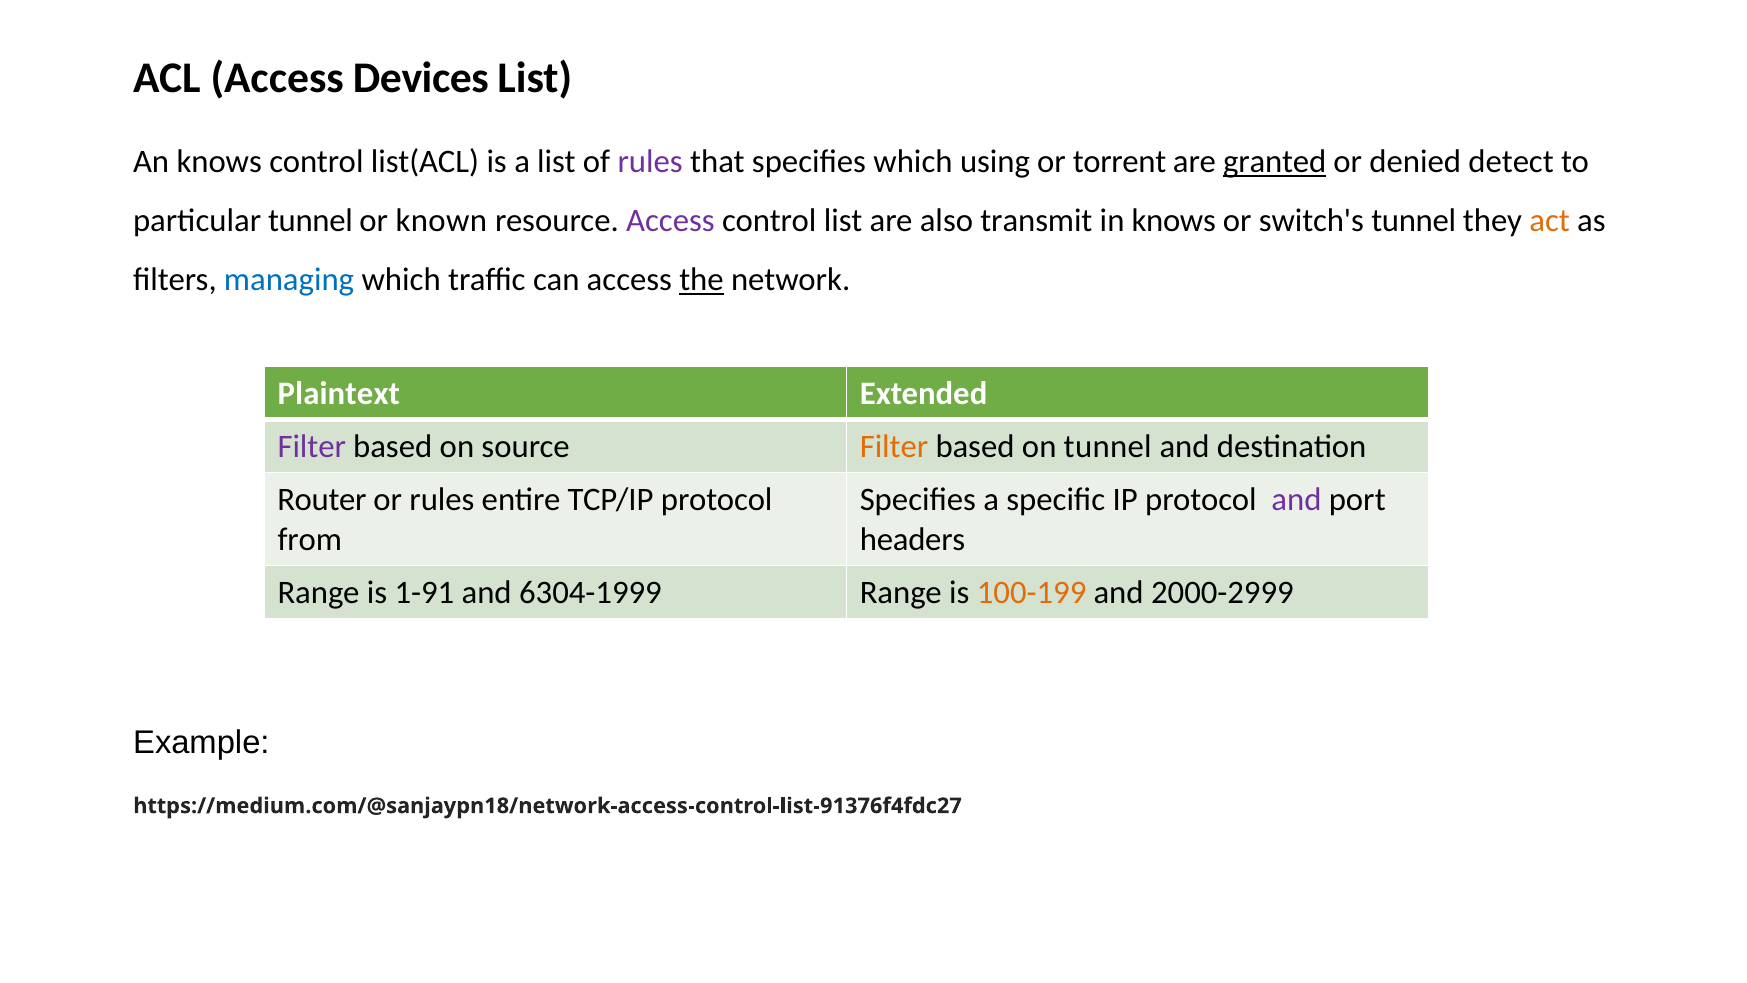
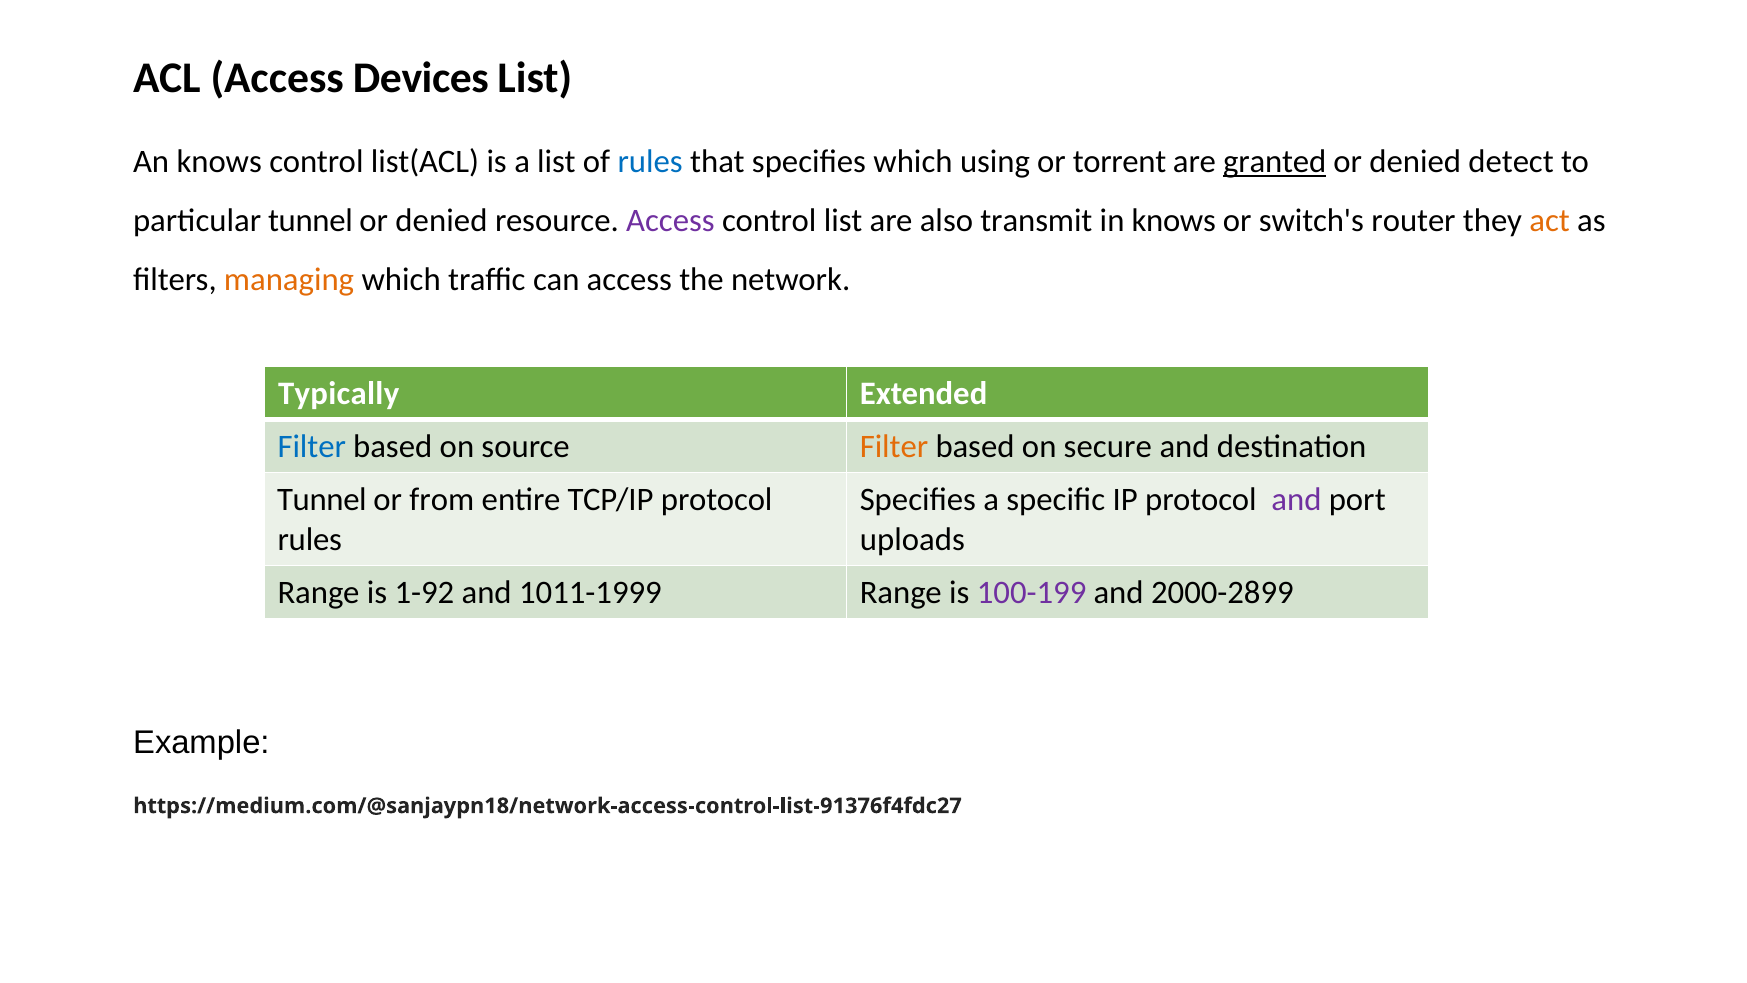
rules at (650, 161) colour: purple -> blue
known at (441, 220): known -> denied
switch's tunnel: tunnel -> router
managing colour: blue -> orange
the underline: present -> none
Plaintext: Plaintext -> Typically
Filter at (312, 446) colour: purple -> blue
on tunnel: tunnel -> secure
Router at (322, 499): Router -> Tunnel
or rules: rules -> from
from at (310, 539): from -> rules
headers: headers -> uploads
1-91: 1-91 -> 1-92
6304-1999: 6304-1999 -> 1011-1999
100-199 colour: orange -> purple
2000-2999: 2000-2999 -> 2000-2899
